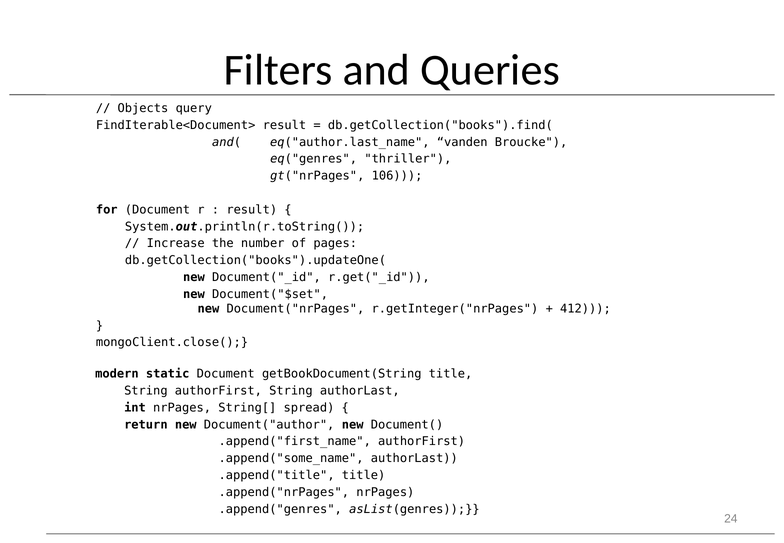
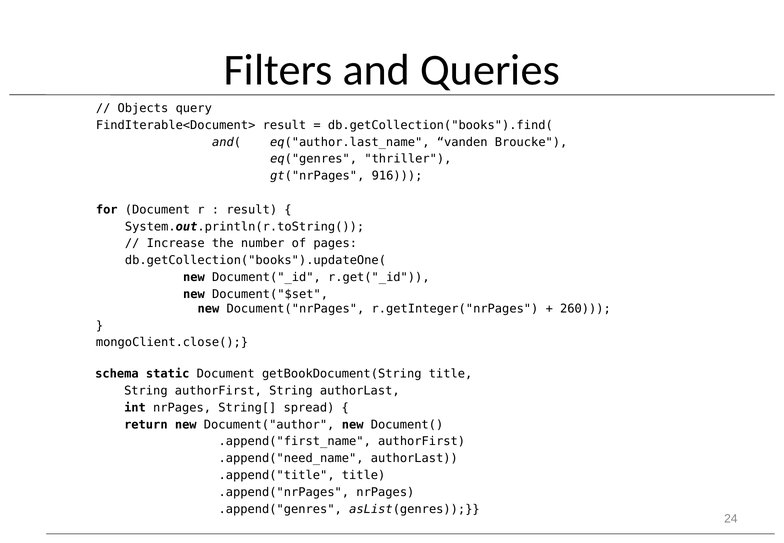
106: 106 -> 916
412: 412 -> 260
modern: modern -> schema
.append("some_name: .append("some_name -> .append("need_name
